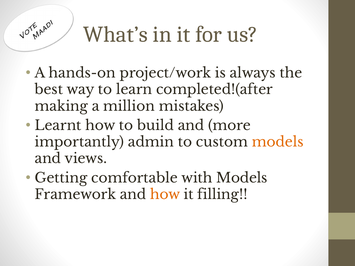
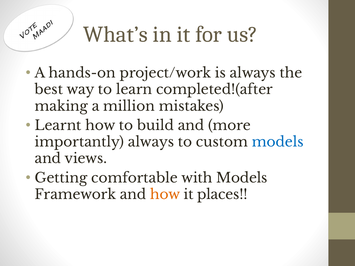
importantly admin: admin -> always
models at (278, 142) colour: orange -> blue
filling: filling -> places
